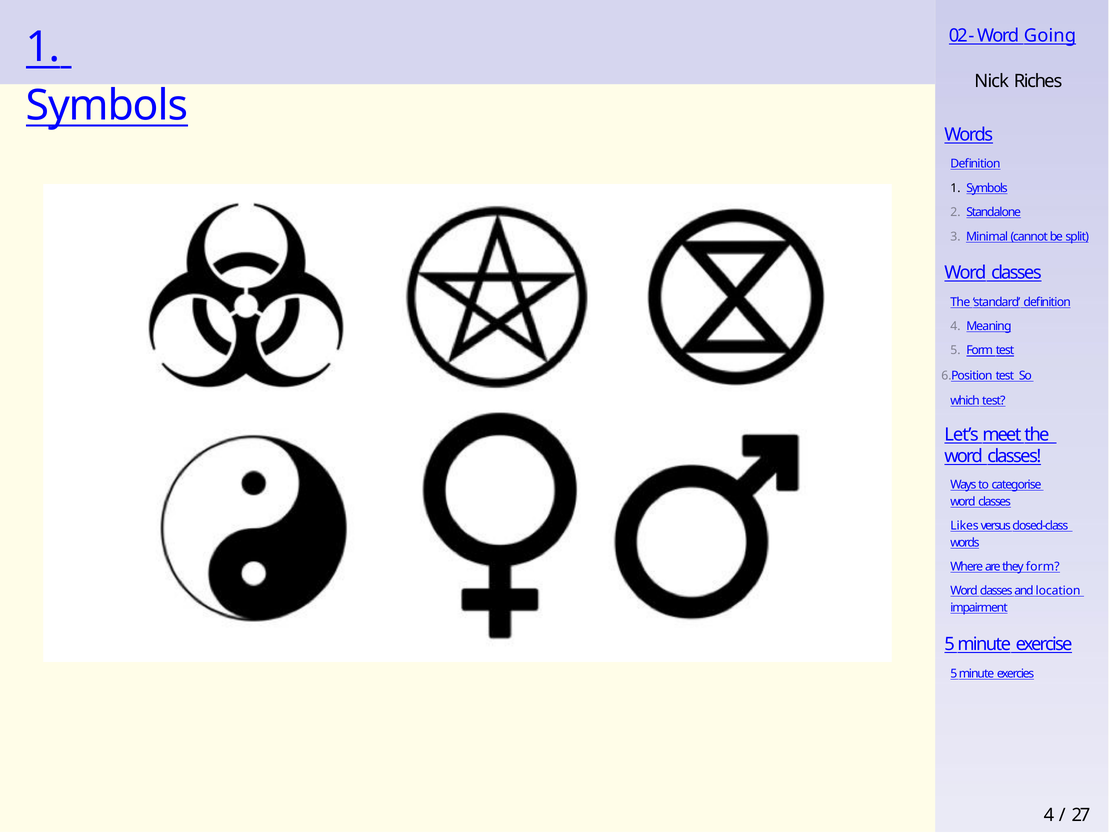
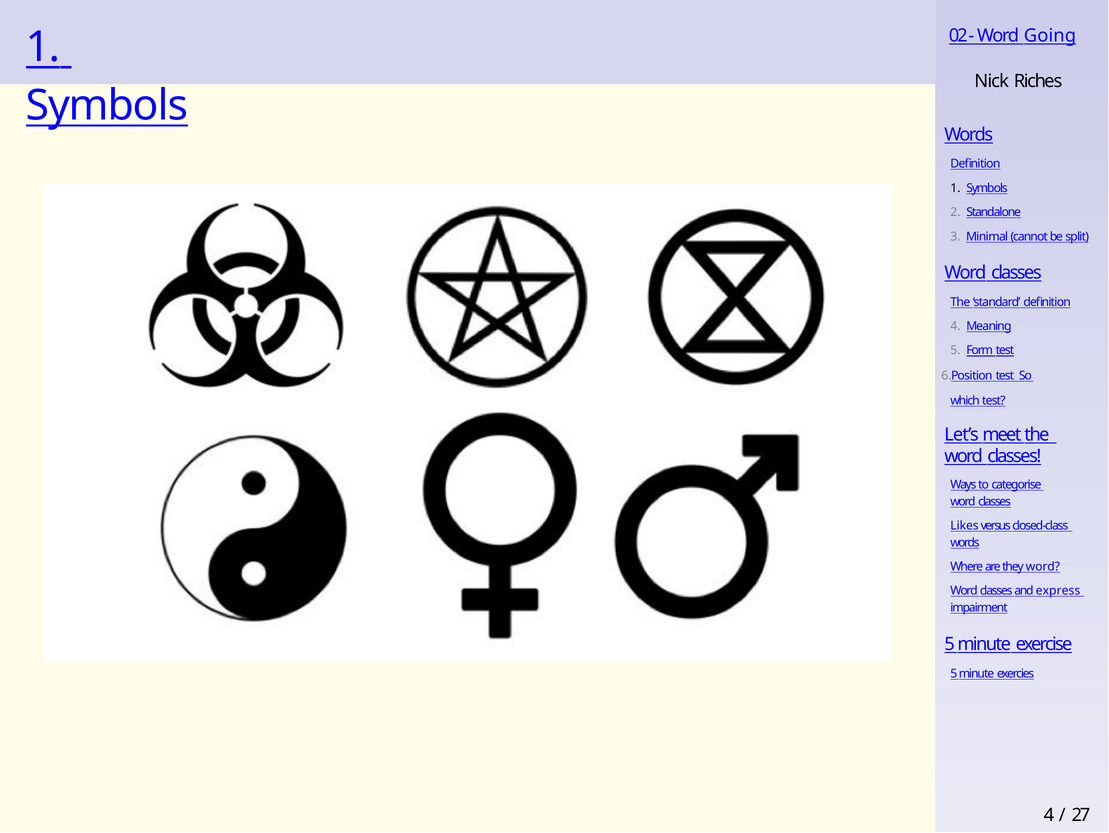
they form: form -> word
location: location -> express
